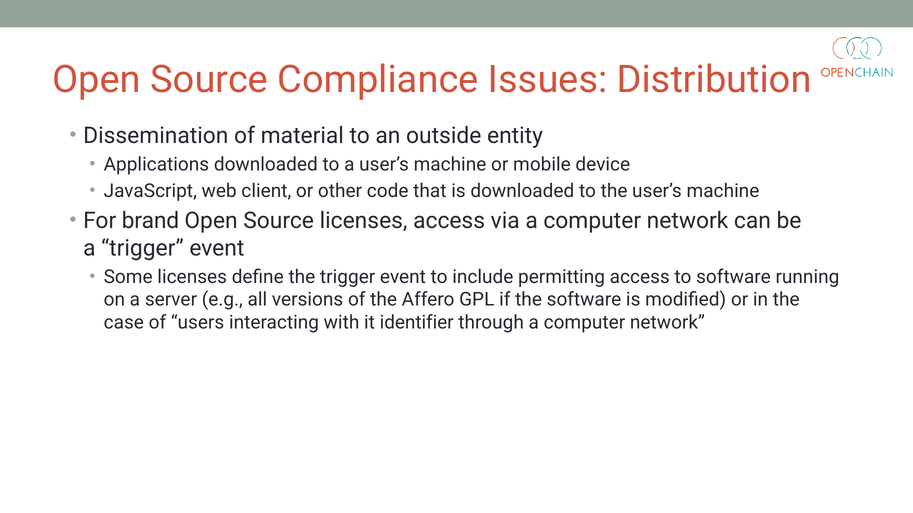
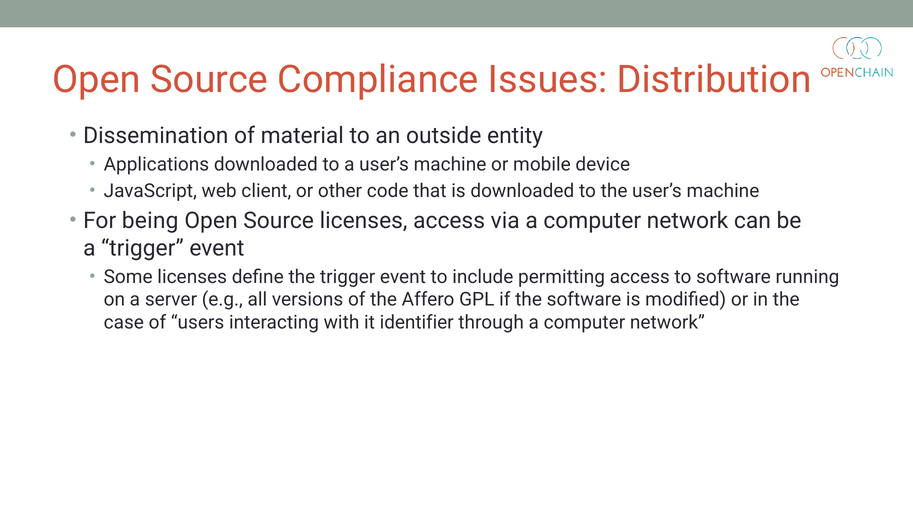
brand: brand -> being
